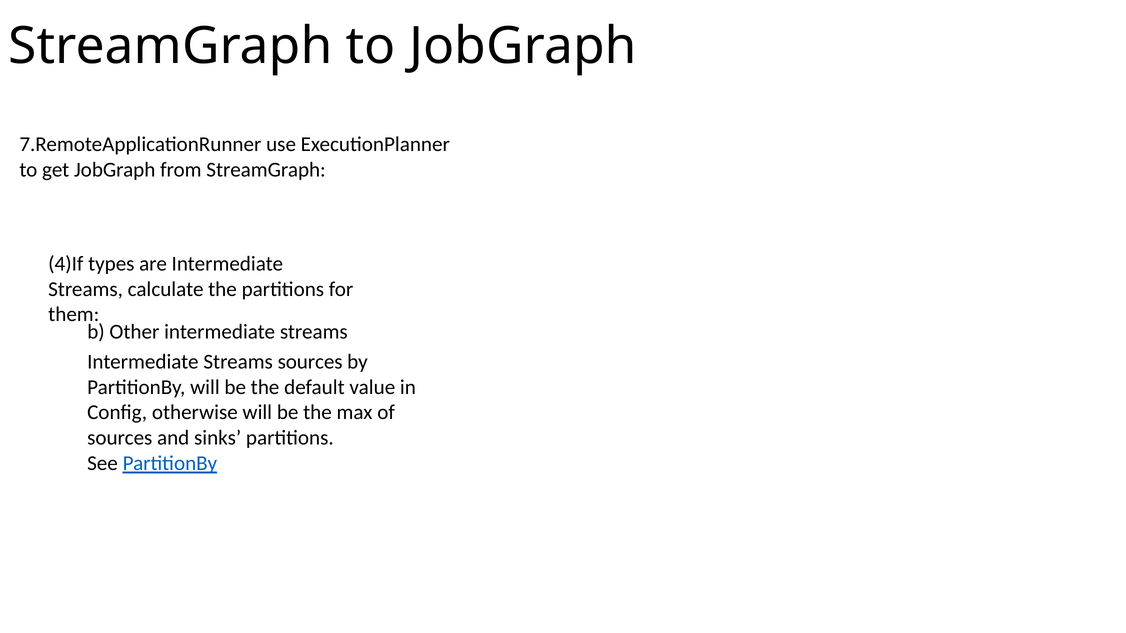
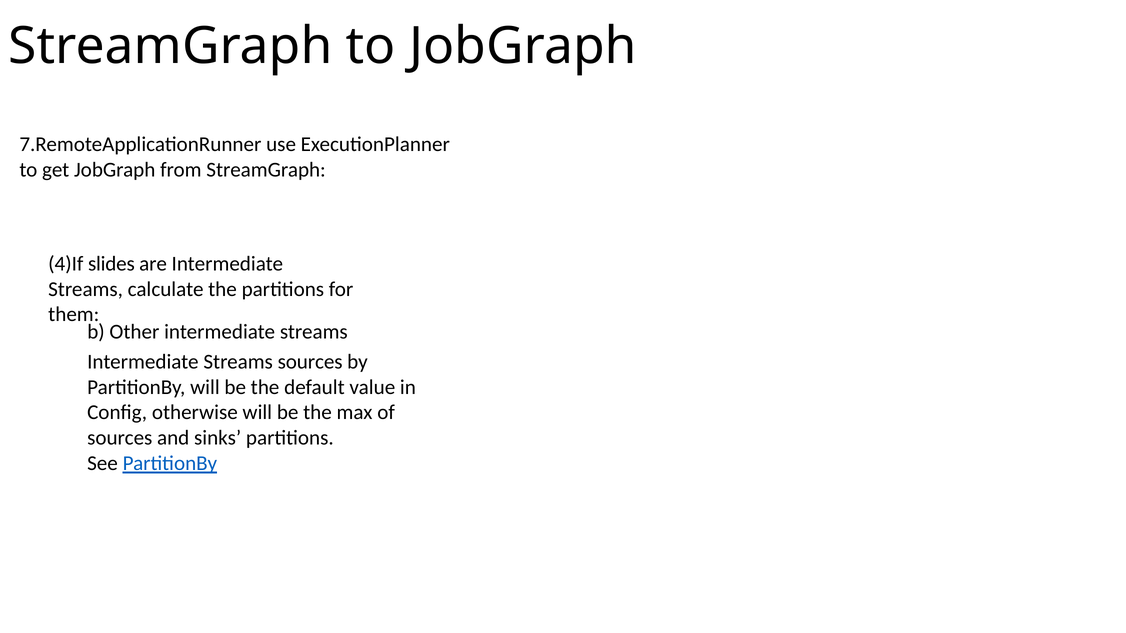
types: types -> slides
